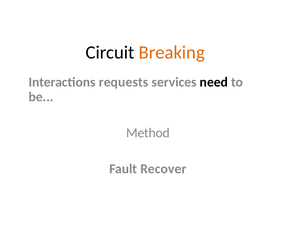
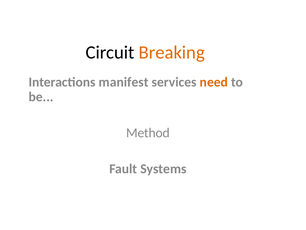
requests: requests -> manifest
need colour: black -> orange
Recover: Recover -> Systems
